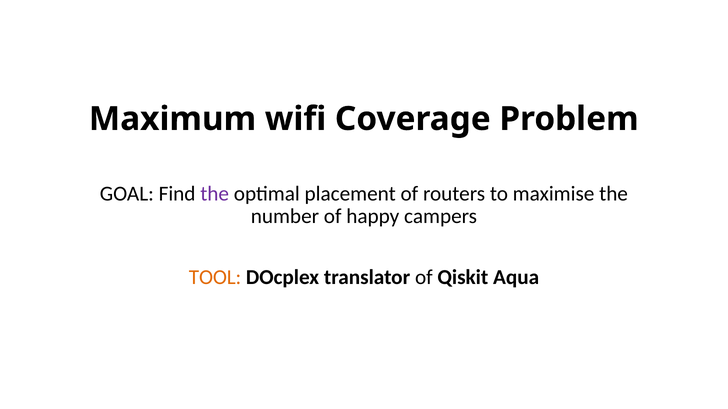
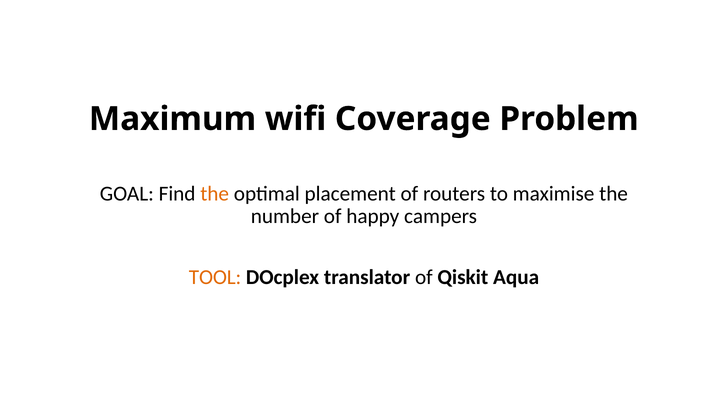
the at (215, 194) colour: purple -> orange
